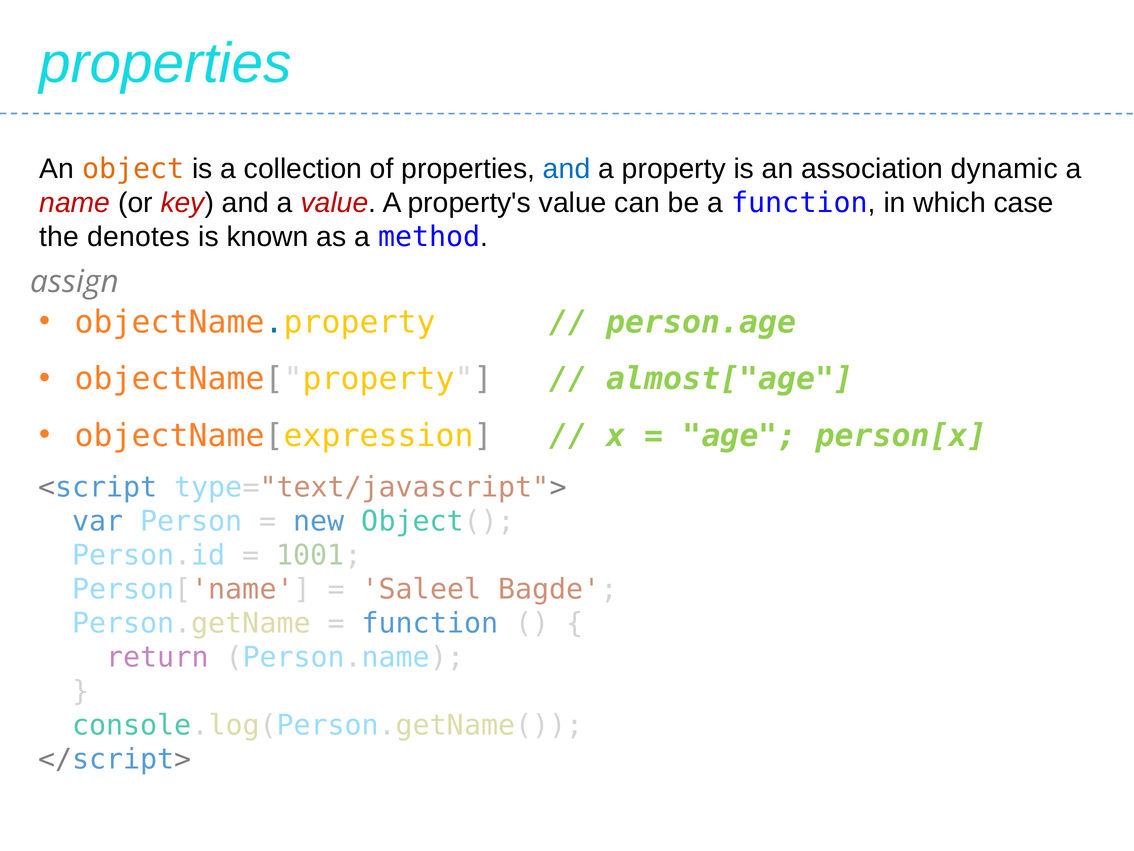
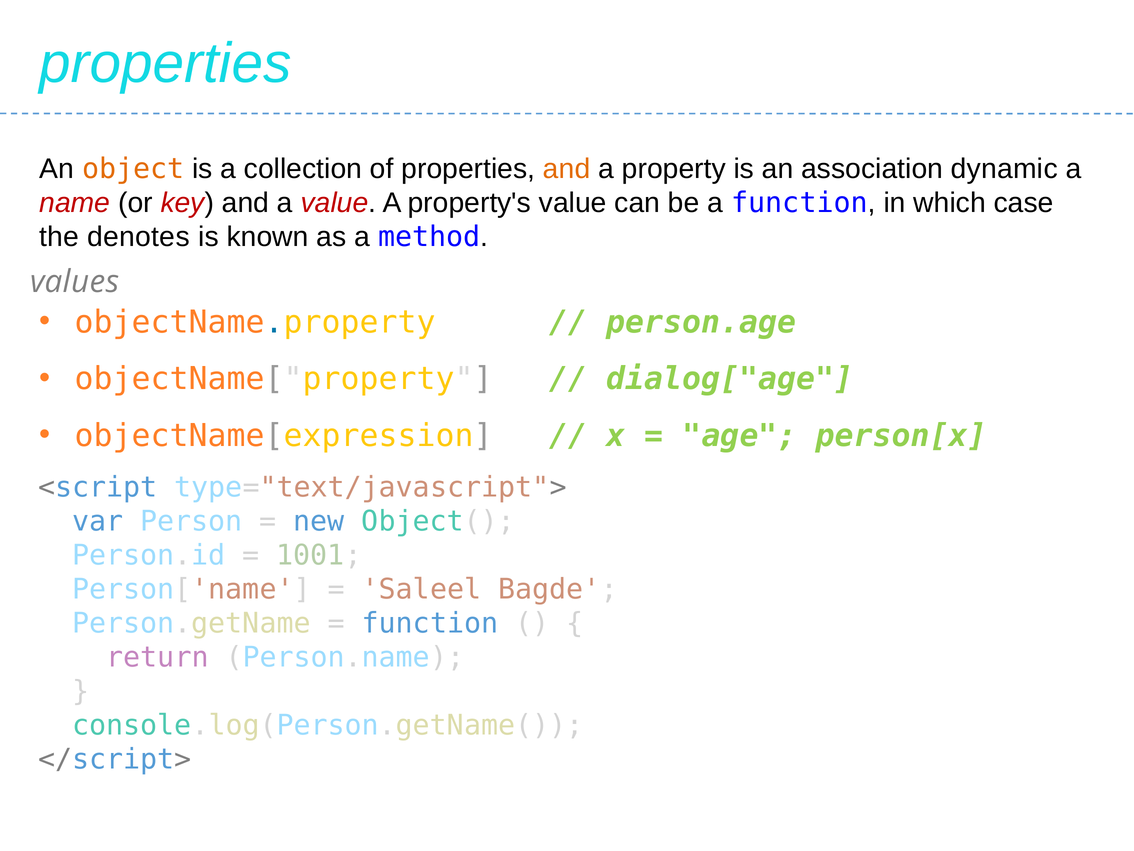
and at (567, 169) colour: blue -> orange
assign: assign -> values
almost["age: almost["age -> dialog["age
